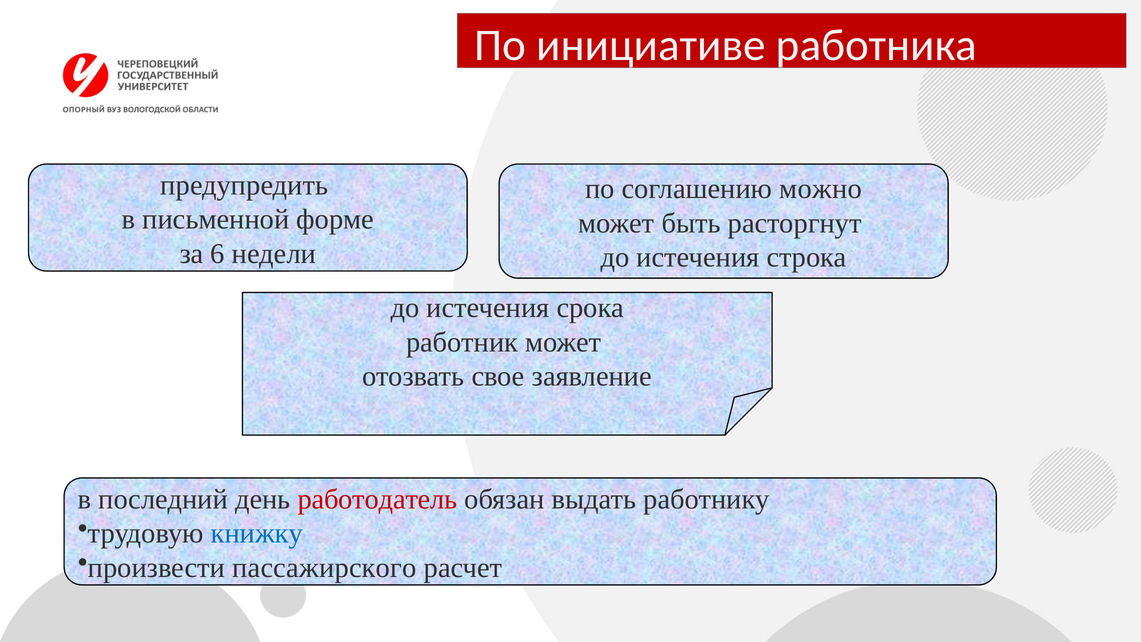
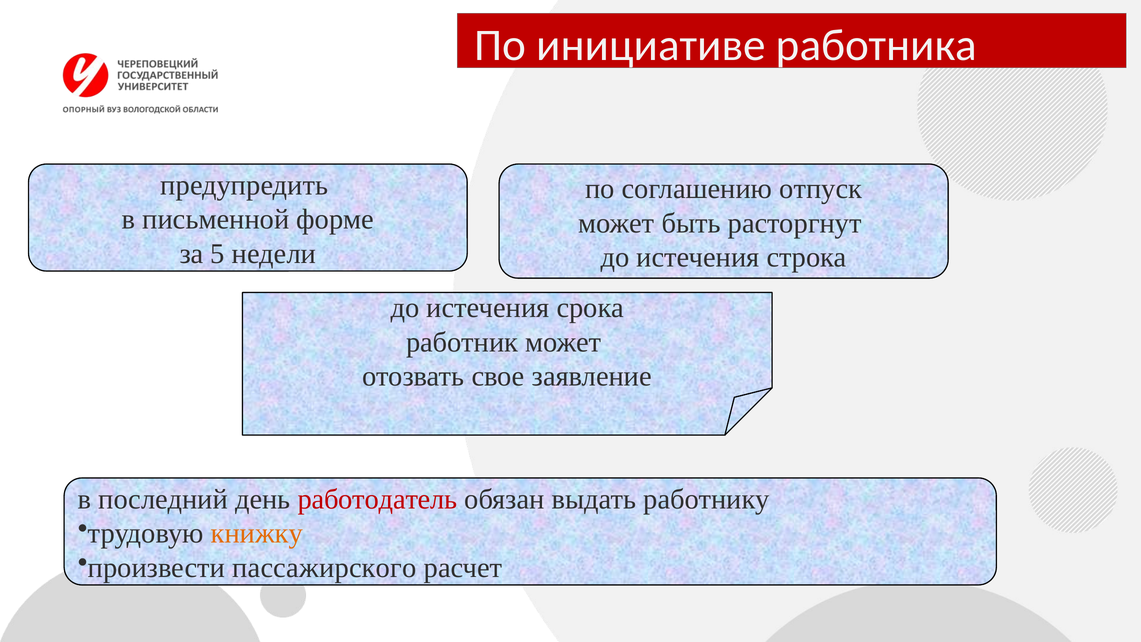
можно: можно -> отпуск
6: 6 -> 5
книжку colour: blue -> orange
